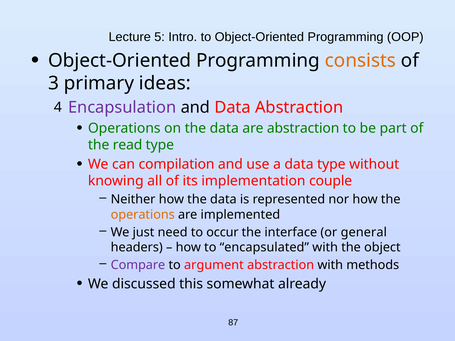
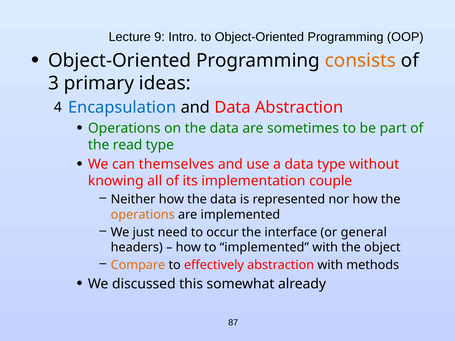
5: 5 -> 9
Encapsulation colour: purple -> blue
are abstraction: abstraction -> sometimes
compilation: compilation -> themselves
to encapsulated: encapsulated -> implemented
Compare colour: purple -> orange
argument: argument -> effectively
